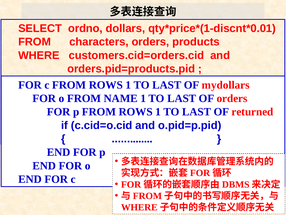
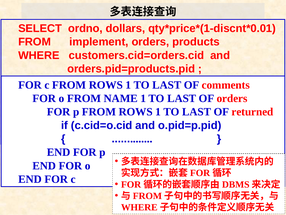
characters: characters -> implement
mydollars: mydollars -> comments
